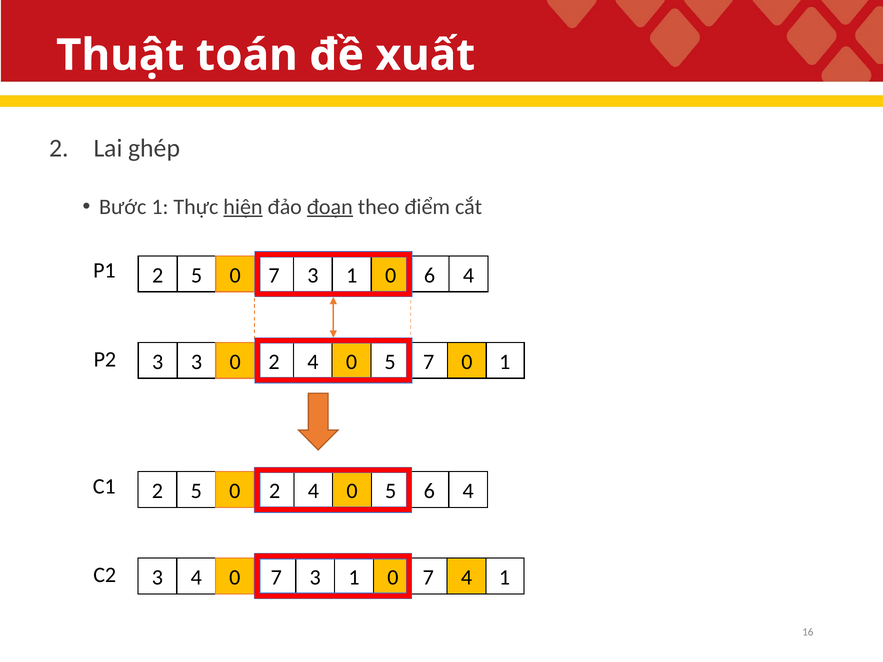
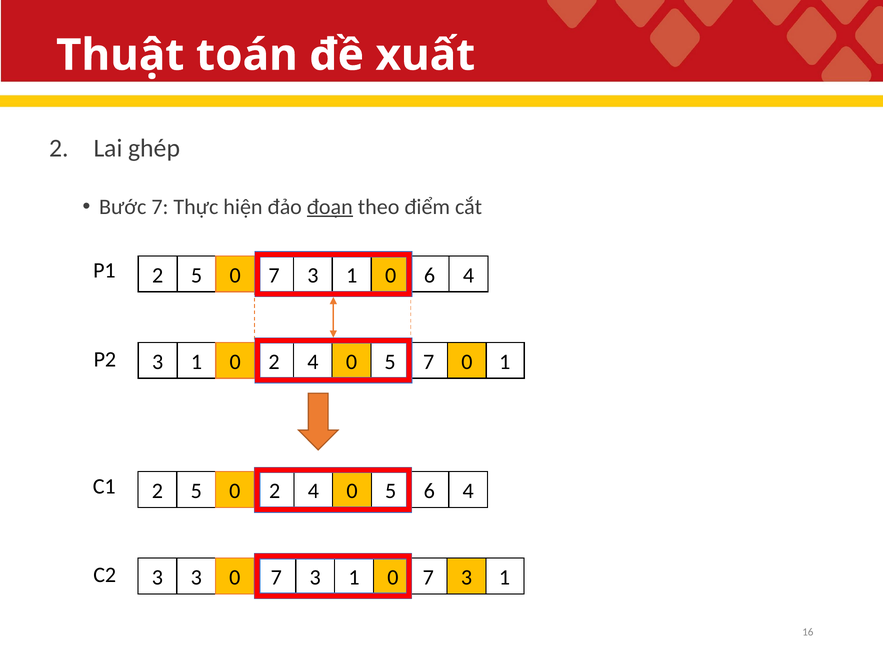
Bước 1: 1 -> 7
hiện underline: present -> none
3 at (197, 362): 3 -> 1
3 4: 4 -> 3
4 at (467, 578): 4 -> 3
